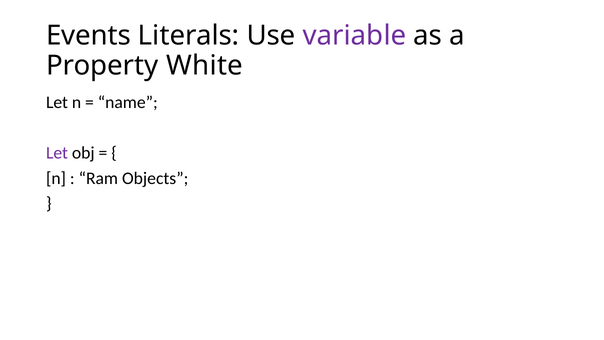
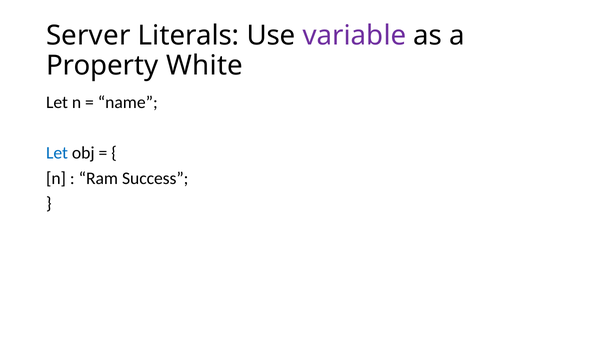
Events: Events -> Server
Let at (57, 153) colour: purple -> blue
Objects: Objects -> Success
